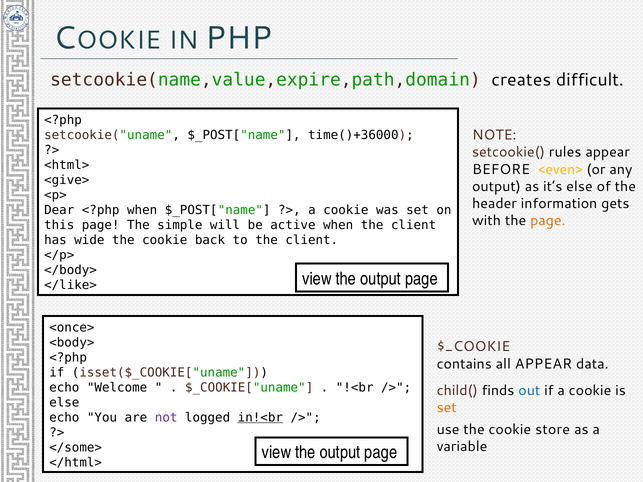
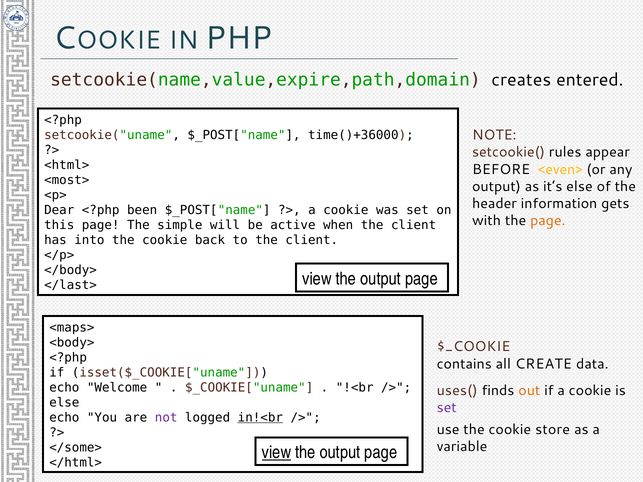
difficult: difficult -> entered
<give>: <give> -> <most>
<?php when: when -> been
wide: wide -> into
</like>: </like> -> </last>
<once>: <once> -> <maps>
all APPEAR: APPEAR -> CREATE
child(: child( -> uses(
out colour: blue -> orange
set at (447, 408) colour: orange -> purple
view at (277, 453) underline: none -> present
